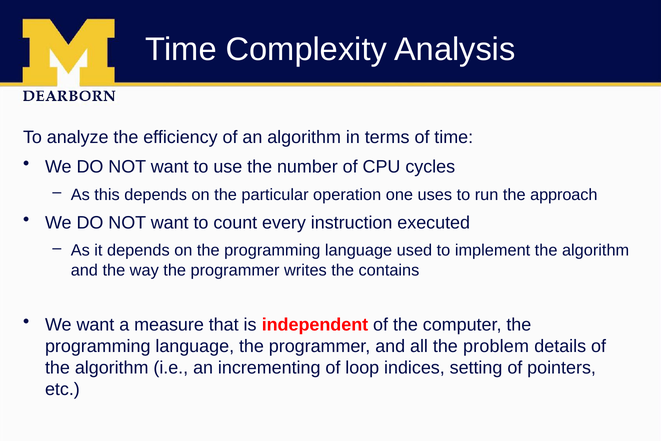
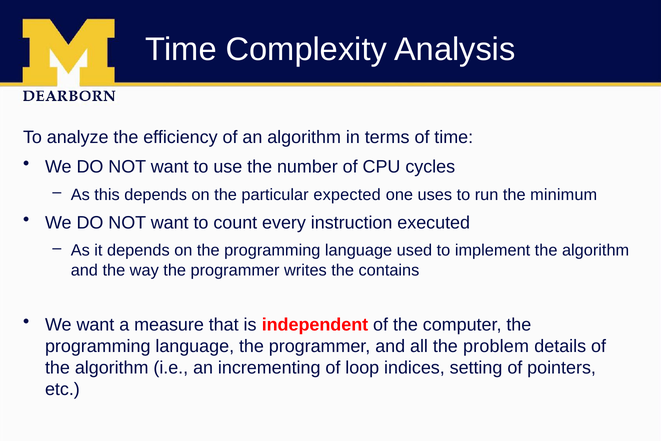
operation: operation -> expected
approach: approach -> minimum
